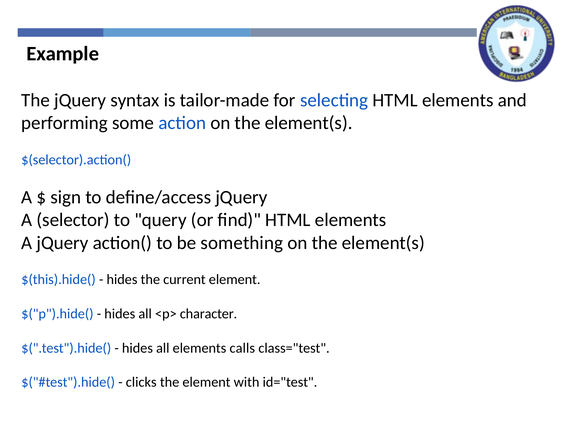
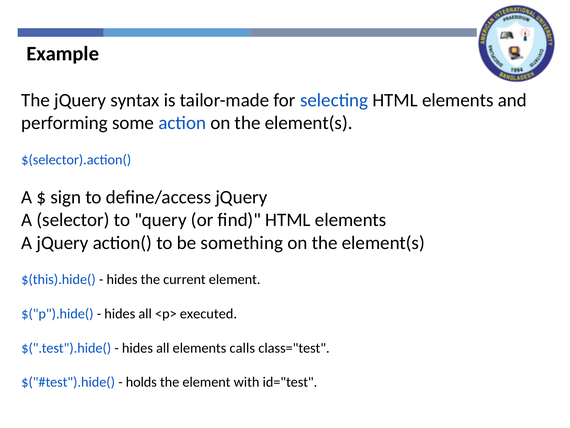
character: character -> executed
clicks: clicks -> holds
